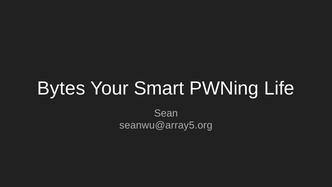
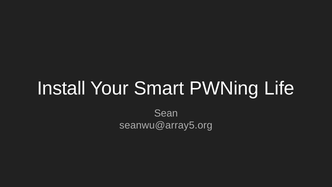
Bytes: Bytes -> Install
